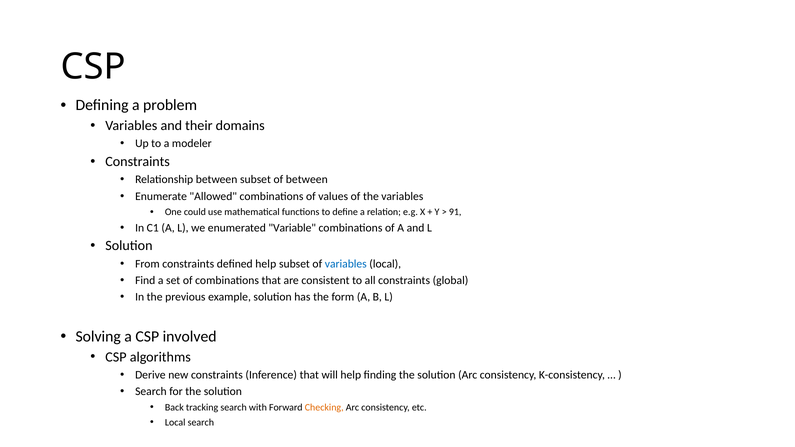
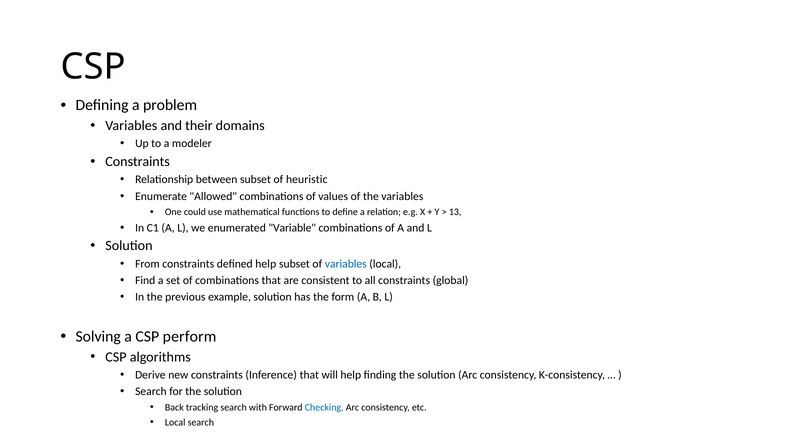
of between: between -> heuristic
91: 91 -> 13
involved: involved -> perform
Checking colour: orange -> blue
